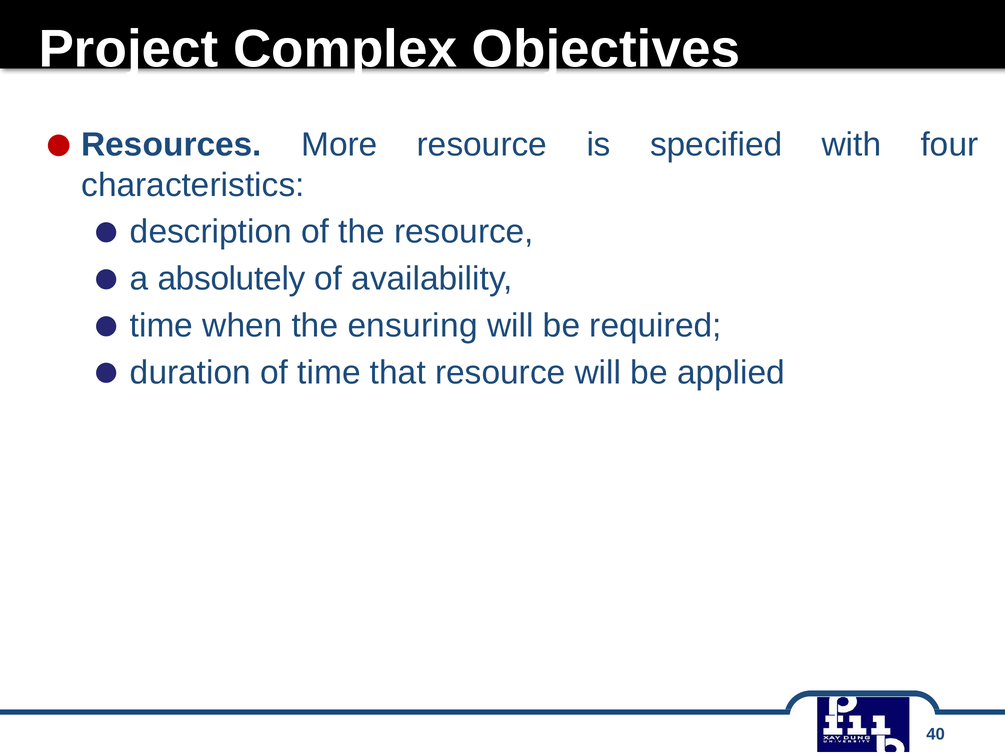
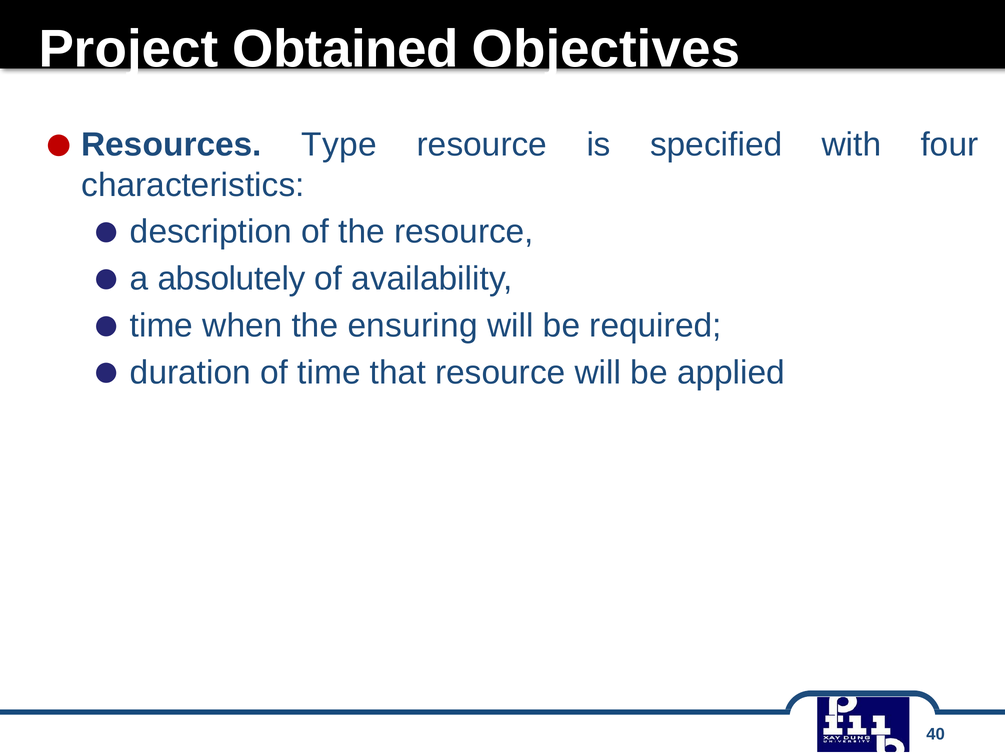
Complex: Complex -> Obtained
More: More -> Type
